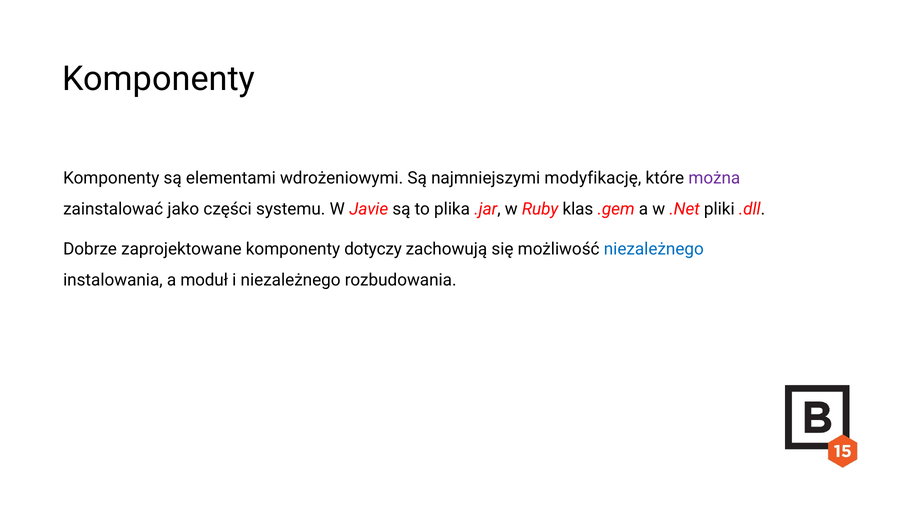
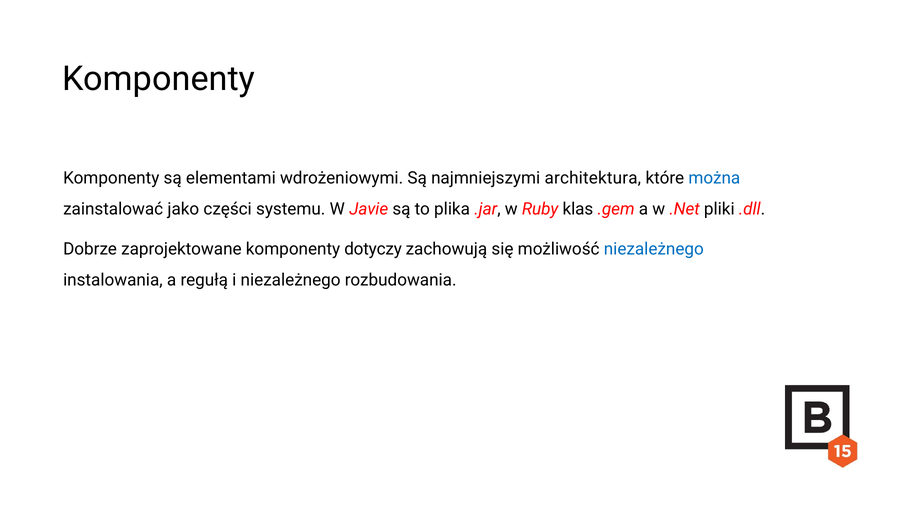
modyfikację: modyfikację -> architektura
można colour: purple -> blue
moduł: moduł -> regułą
